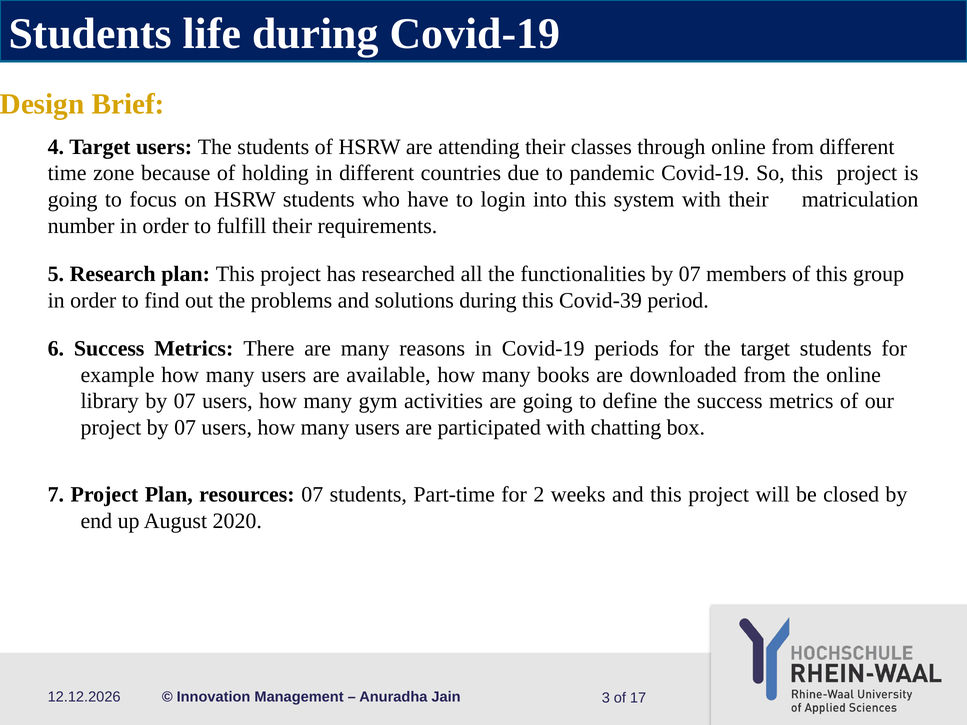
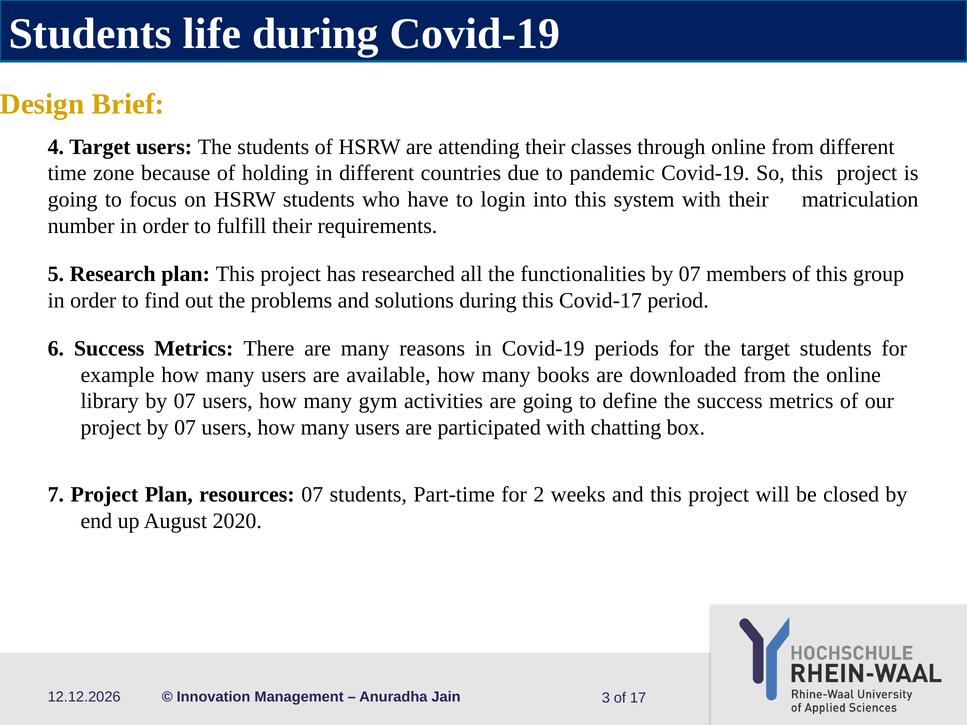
Covid-39: Covid-39 -> Covid-17
